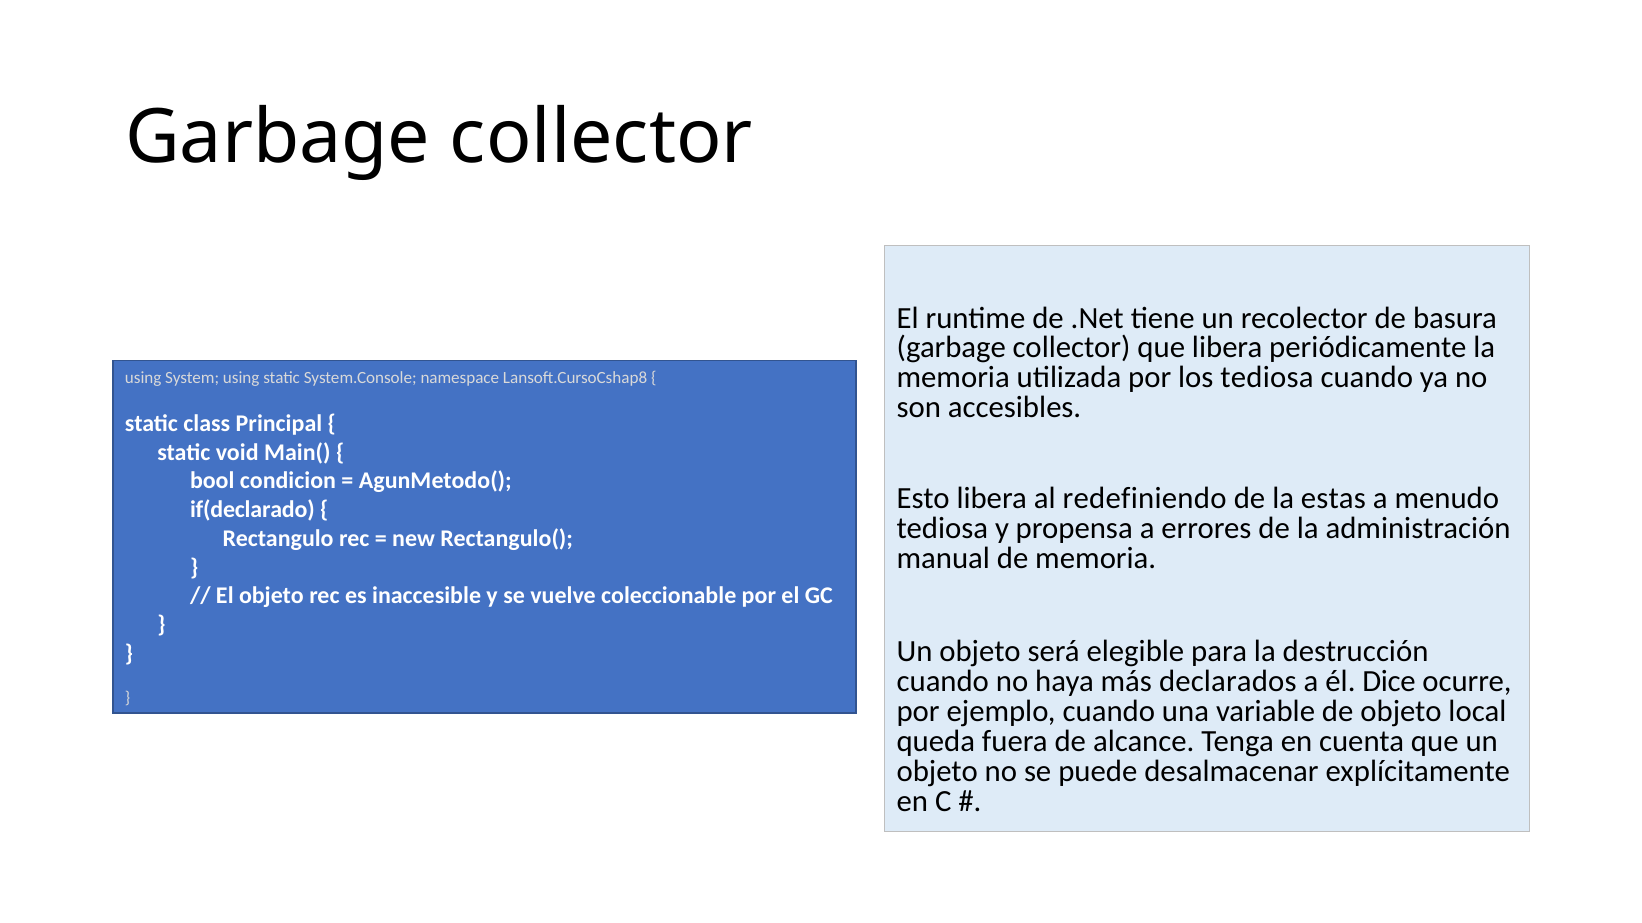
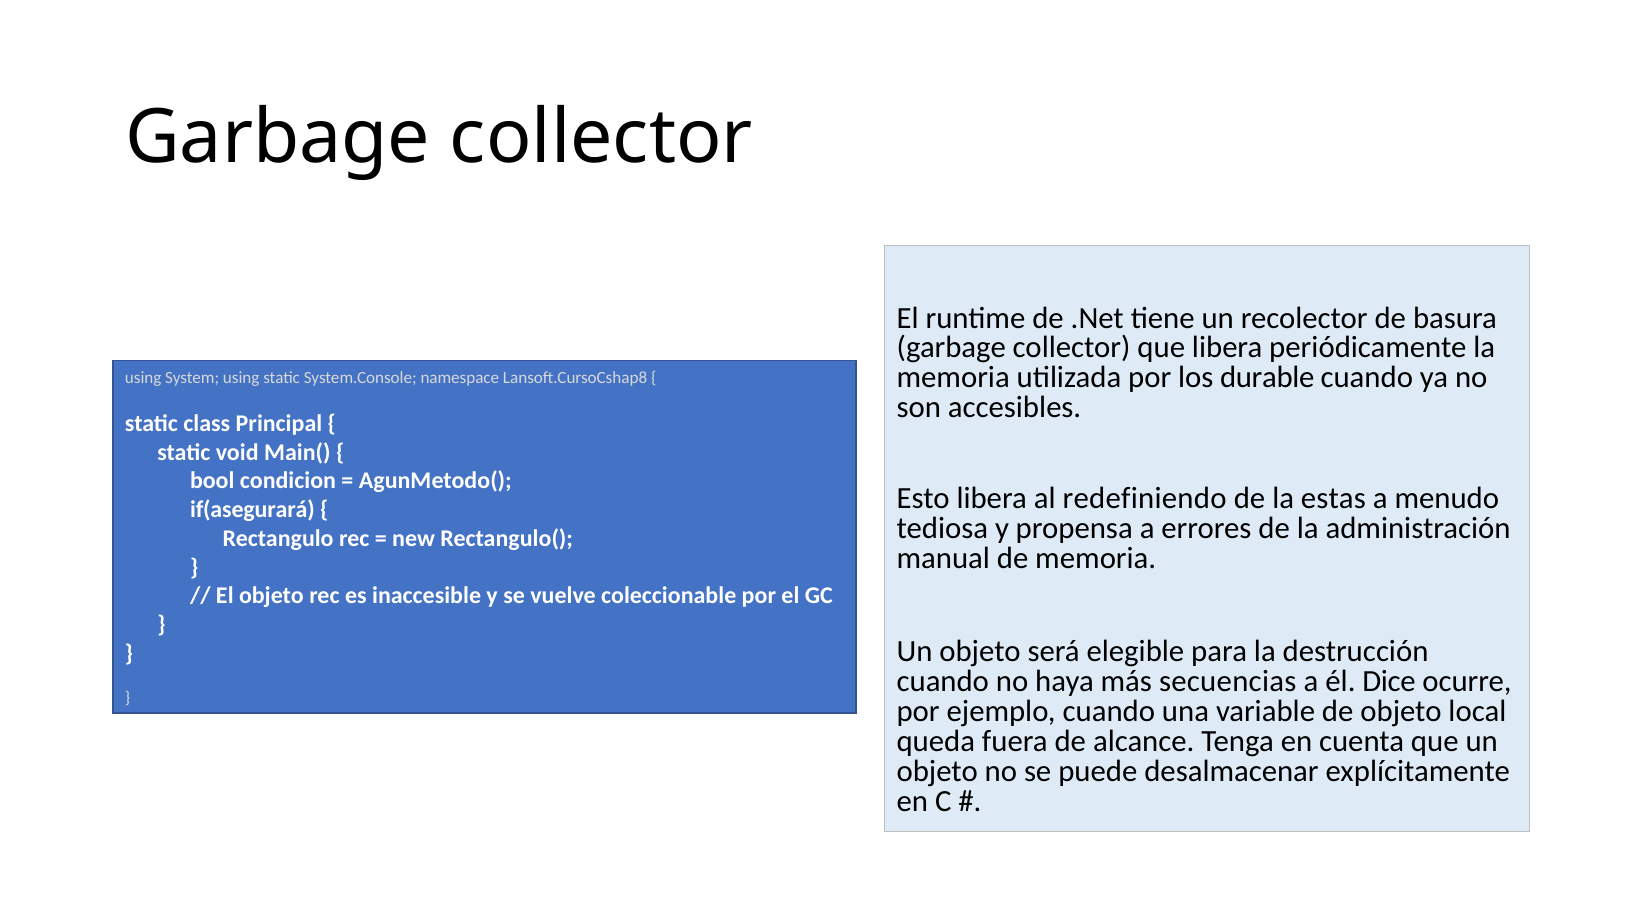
los tediosa: tediosa -> durable
if(declarado: if(declarado -> if(asegurará
declarados: declarados -> secuencias
